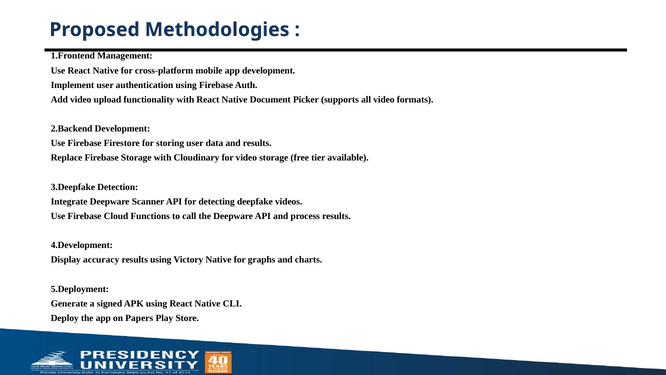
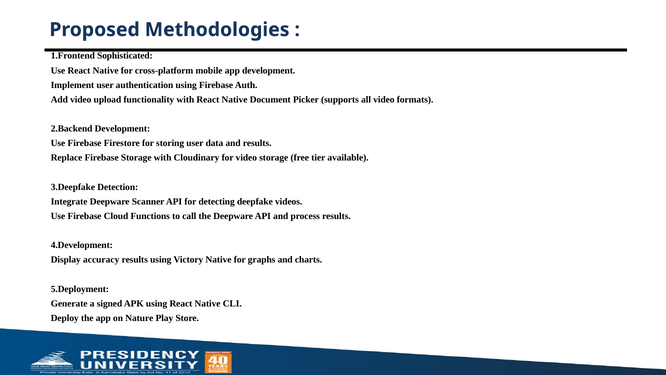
Management: Management -> Sophisticated
Papers: Papers -> Nature
